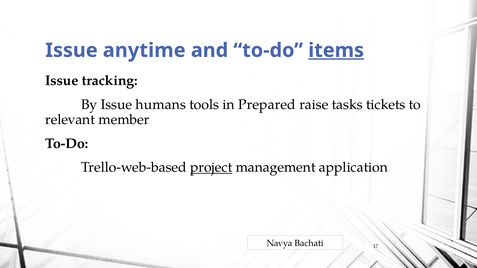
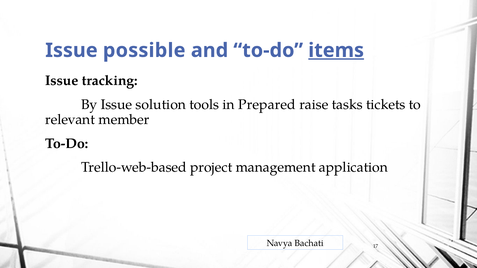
anytime: anytime -> possible
humans: humans -> solution
project underline: present -> none
